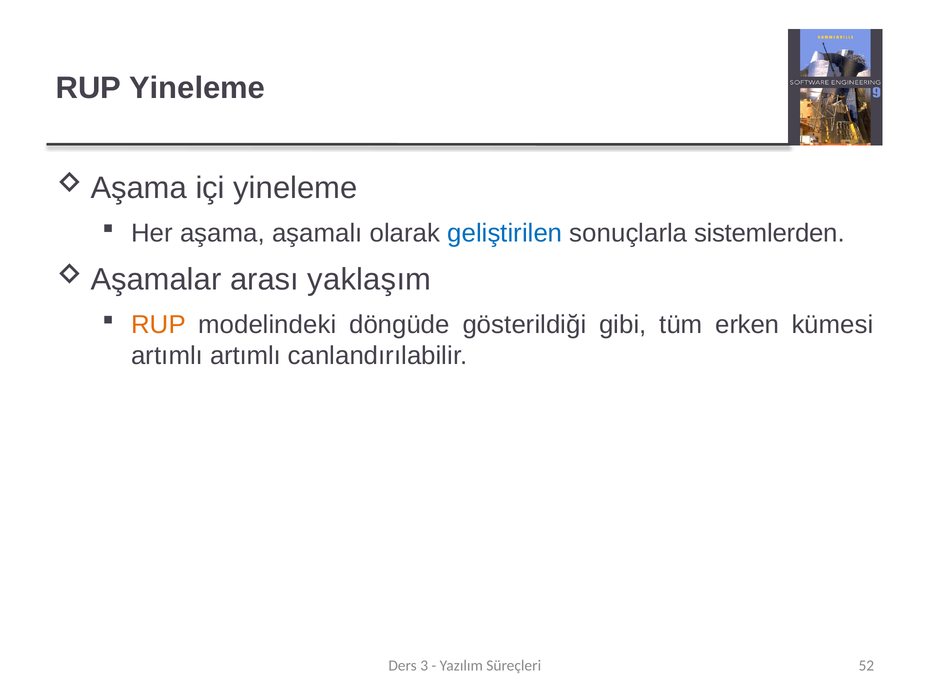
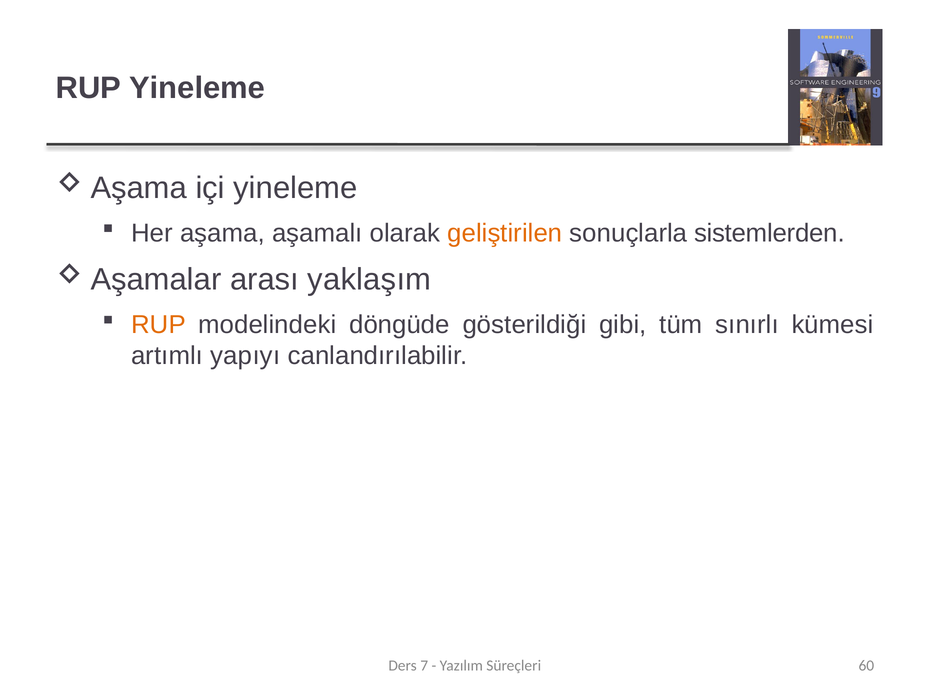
geliştirilen colour: blue -> orange
erken: erken -> sınırlı
artımlı artımlı: artımlı -> yapıyı
3: 3 -> 7
52: 52 -> 60
